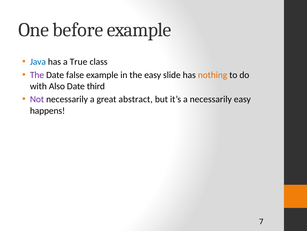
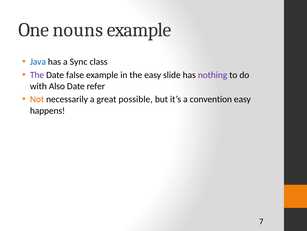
before: before -> nouns
True: True -> Sync
nothing colour: orange -> purple
third: third -> refer
Not colour: purple -> orange
abstract: abstract -> possible
a necessarily: necessarily -> convention
